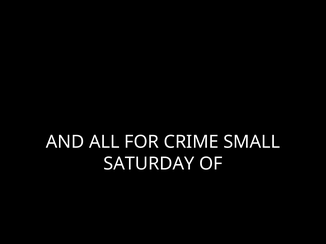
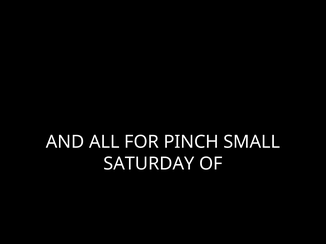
CRIME: CRIME -> PINCH
